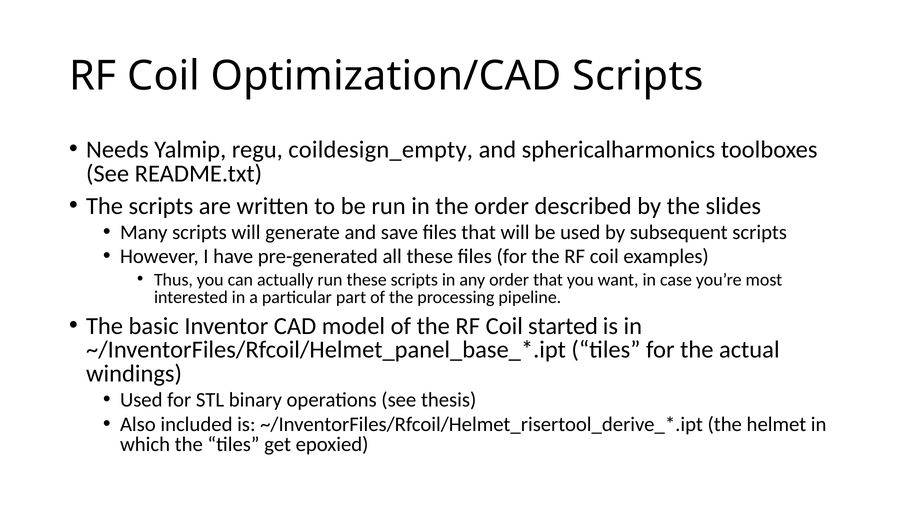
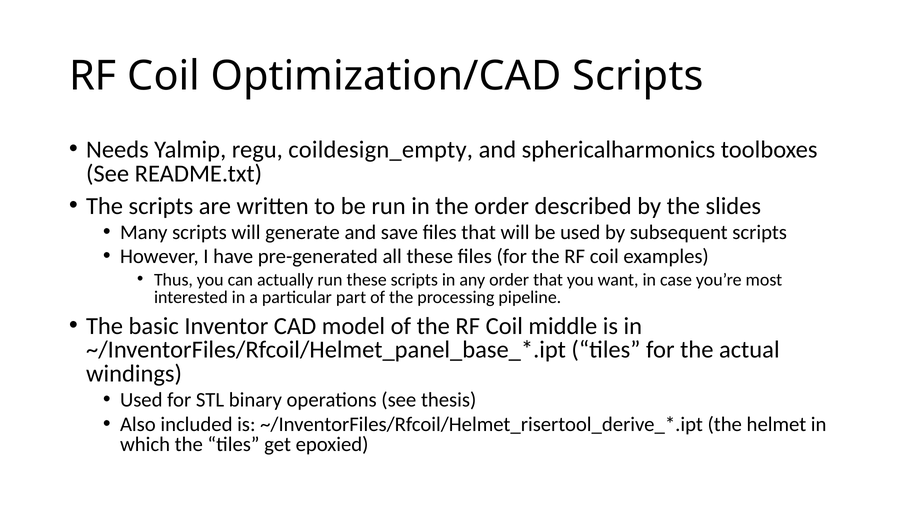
started: started -> middle
